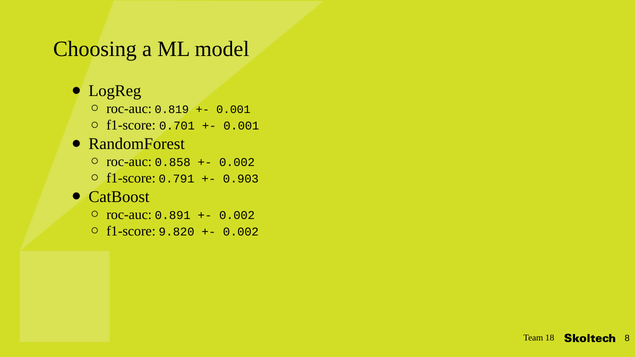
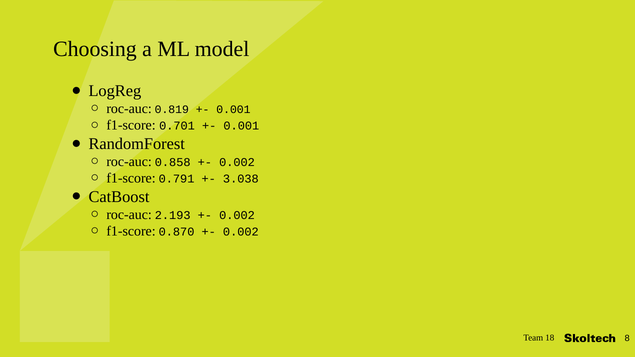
0.903: 0.903 -> 3.038
0.891: 0.891 -> 2.193
9.820: 9.820 -> 0.870
